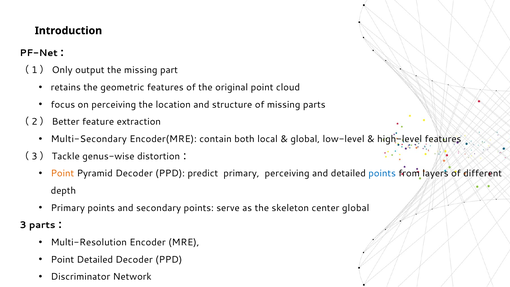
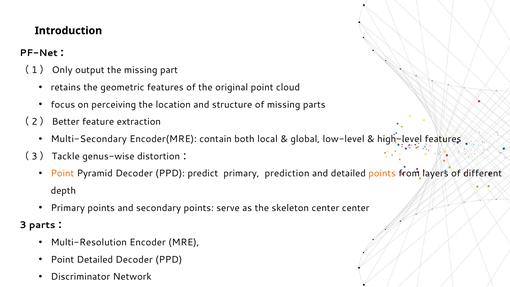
primary perceiving: perceiving -> prediction
points at (382, 173) colour: blue -> orange
center global: global -> center
